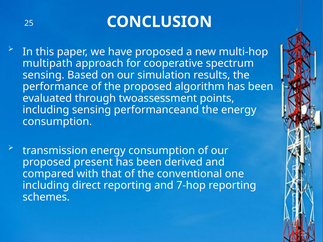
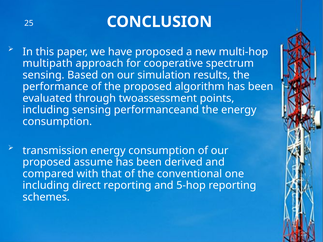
present: present -> assume
7-hop: 7-hop -> 5-hop
